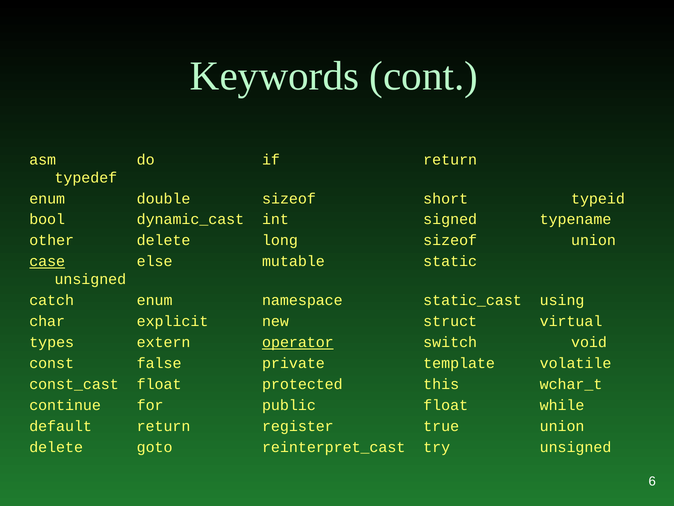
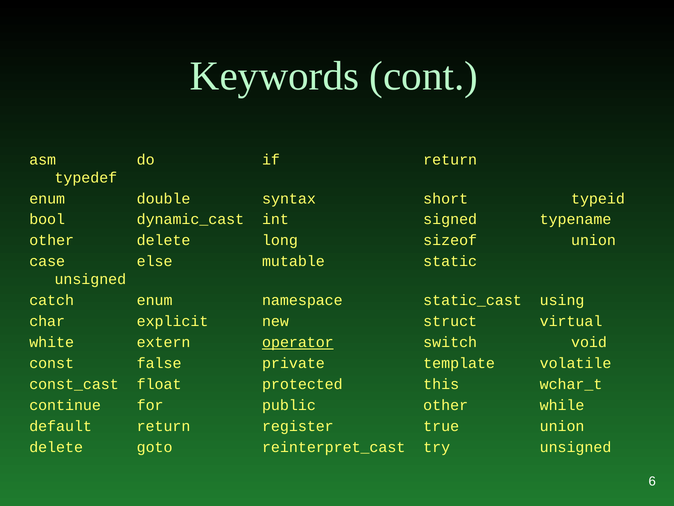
double sizeof: sizeof -> syntax
case underline: present -> none
types: types -> white
public float: float -> other
